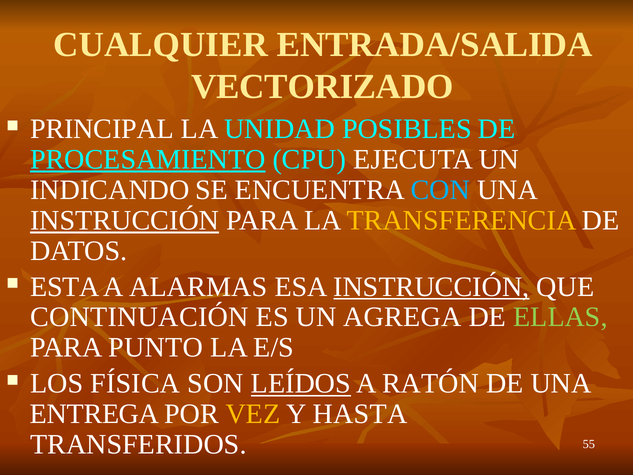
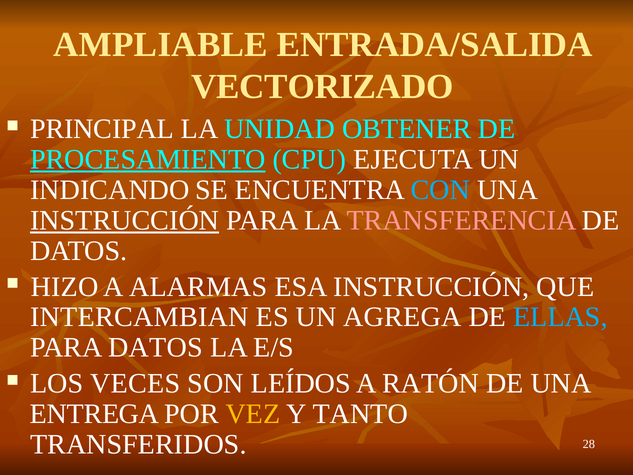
CUALQUIER: CUALQUIER -> AMPLIABLE
POSIBLES: POSIBLES -> OBTENER
TRANSFERENCIA colour: yellow -> pink
ESTA: ESTA -> HIZO
INSTRUCCIÓN at (431, 287) underline: present -> none
CONTINUACIÓN: CONTINUACIÓN -> INTERCAMBIAN
ELLAS colour: light green -> light blue
PARA PUNTO: PUNTO -> DATOS
FÍSICA: FÍSICA -> VECES
LEÍDOS underline: present -> none
HASTA: HASTA -> TANTO
55: 55 -> 28
